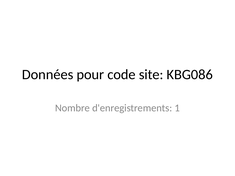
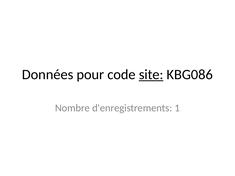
site underline: none -> present
